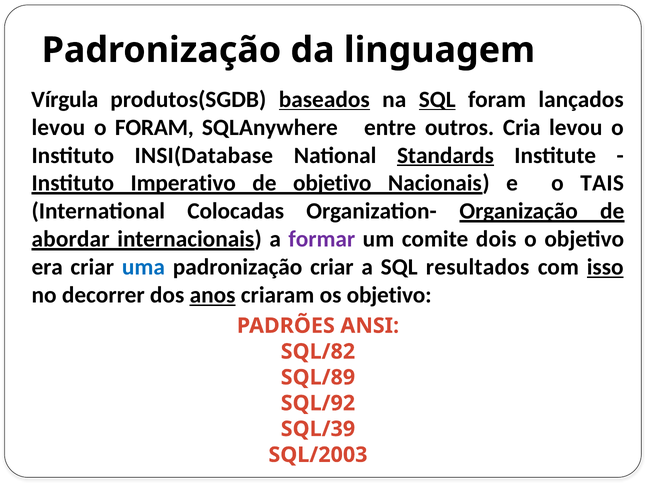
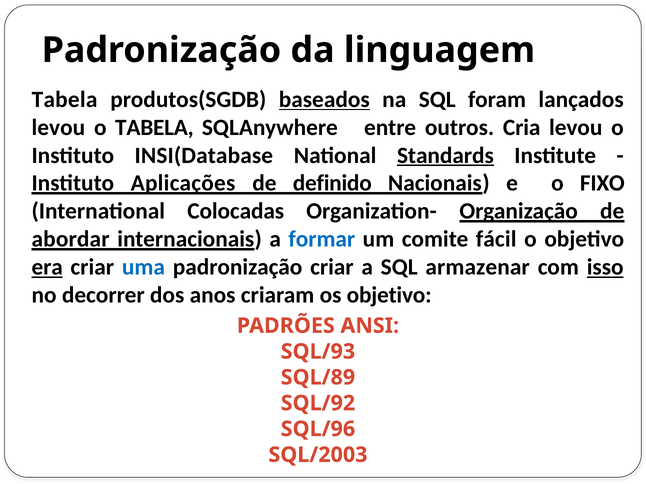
Vírgula at (65, 100): Vírgula -> Tabela
SQL at (437, 100) underline: present -> none
o FORAM: FORAM -> TABELA
Imperativo: Imperativo -> Aplicações
de objetivo: objetivo -> definido
TAIS: TAIS -> FIXO
formar colour: purple -> blue
dois: dois -> fácil
era underline: none -> present
resultados: resultados -> armazenar
anos underline: present -> none
SQL/82: SQL/82 -> SQL/93
SQL/39: SQL/39 -> SQL/96
